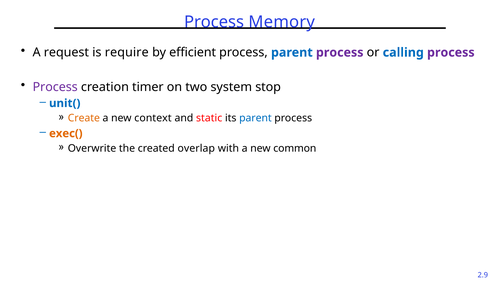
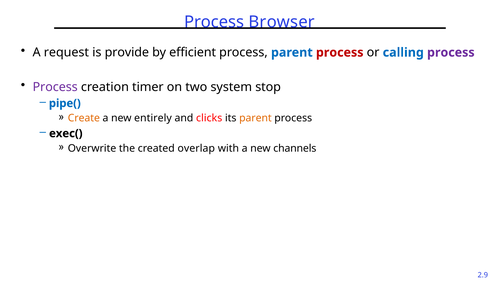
Memory: Memory -> Browser
require: require -> provide
process at (340, 53) colour: purple -> red
unit(: unit( -> pipe(
context: context -> entirely
static: static -> clicks
parent at (255, 118) colour: blue -> orange
exec( colour: orange -> black
common: common -> channels
